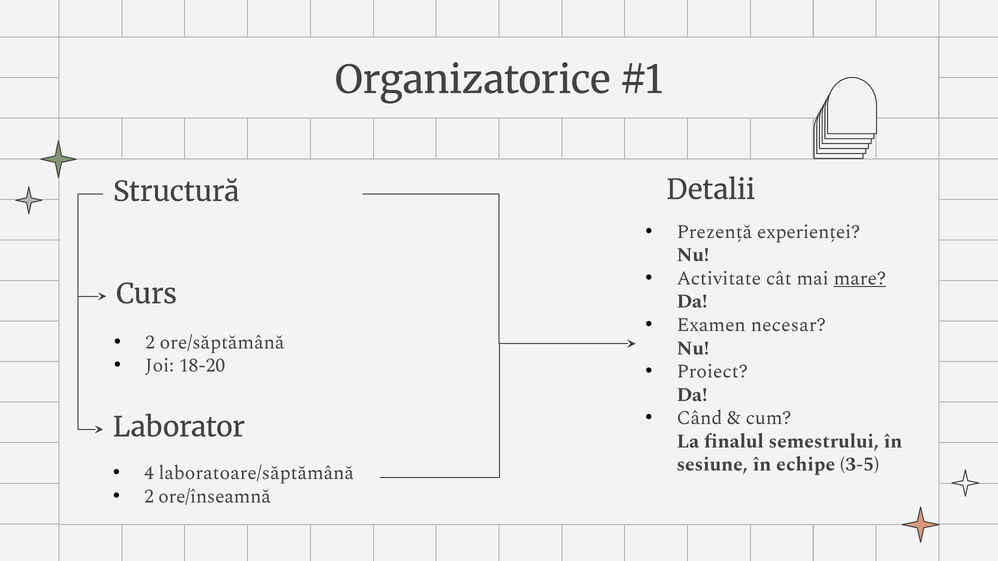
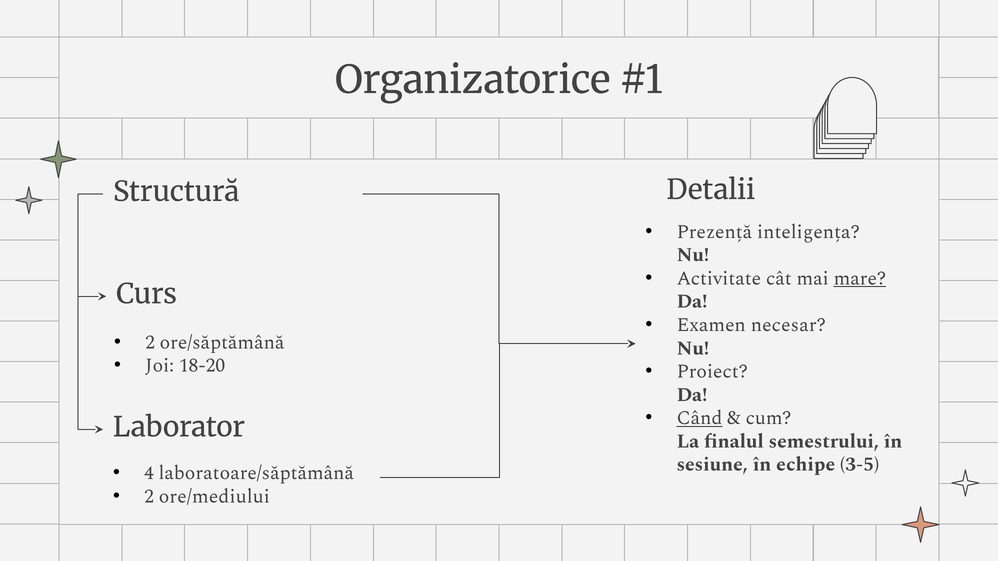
experienței: experienței -> inteligența
Când underline: none -> present
ore/înseamnă: ore/înseamnă -> ore/mediului
